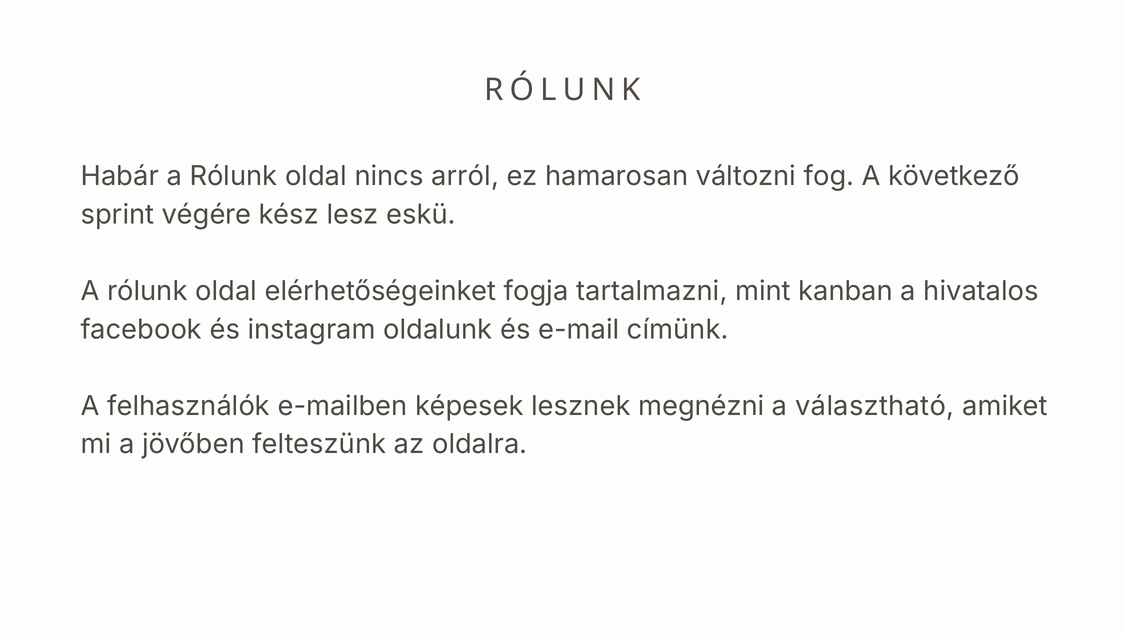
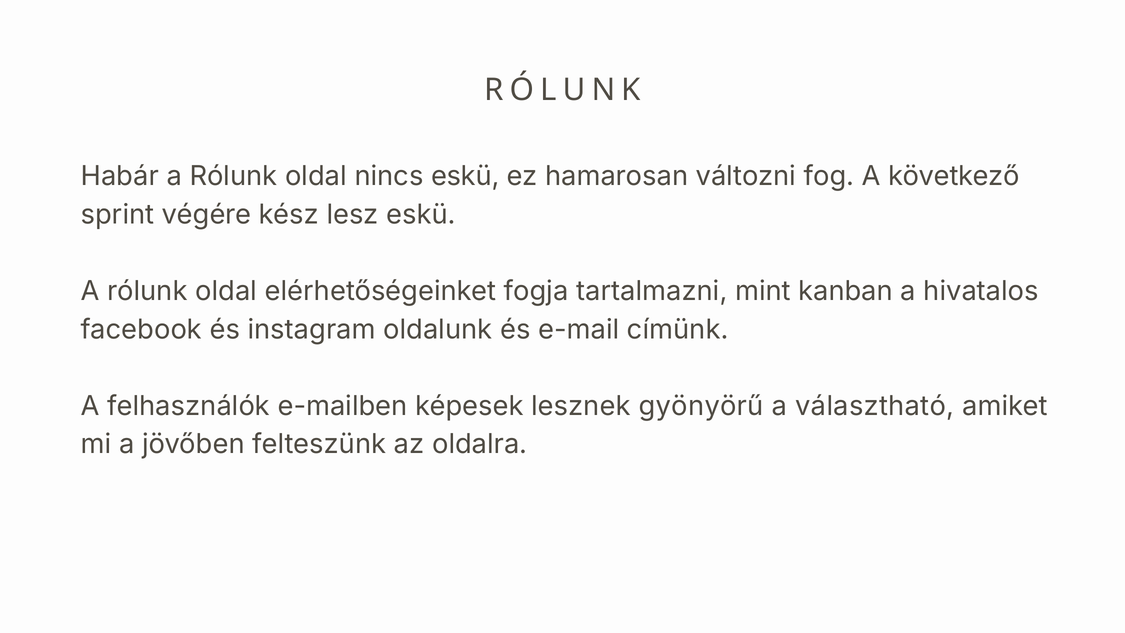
nincs arról: arról -> eskü
megnézni: megnézni -> gyönyörű
